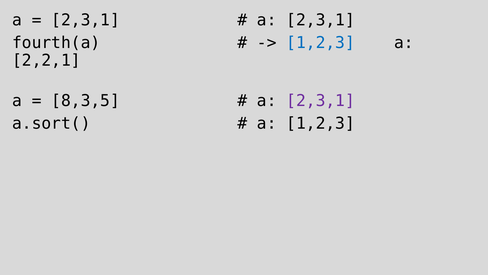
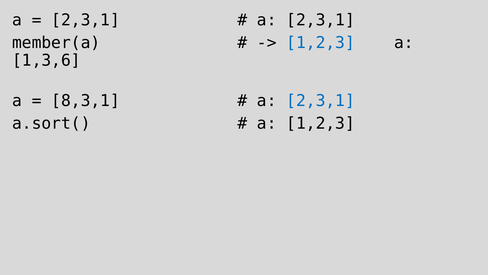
fourth(a: fourth(a -> member(a
2,2,1: 2,2,1 -> 1,3,6
8,3,5: 8,3,5 -> 8,3,1
2,3,1 at (321, 101) colour: purple -> blue
